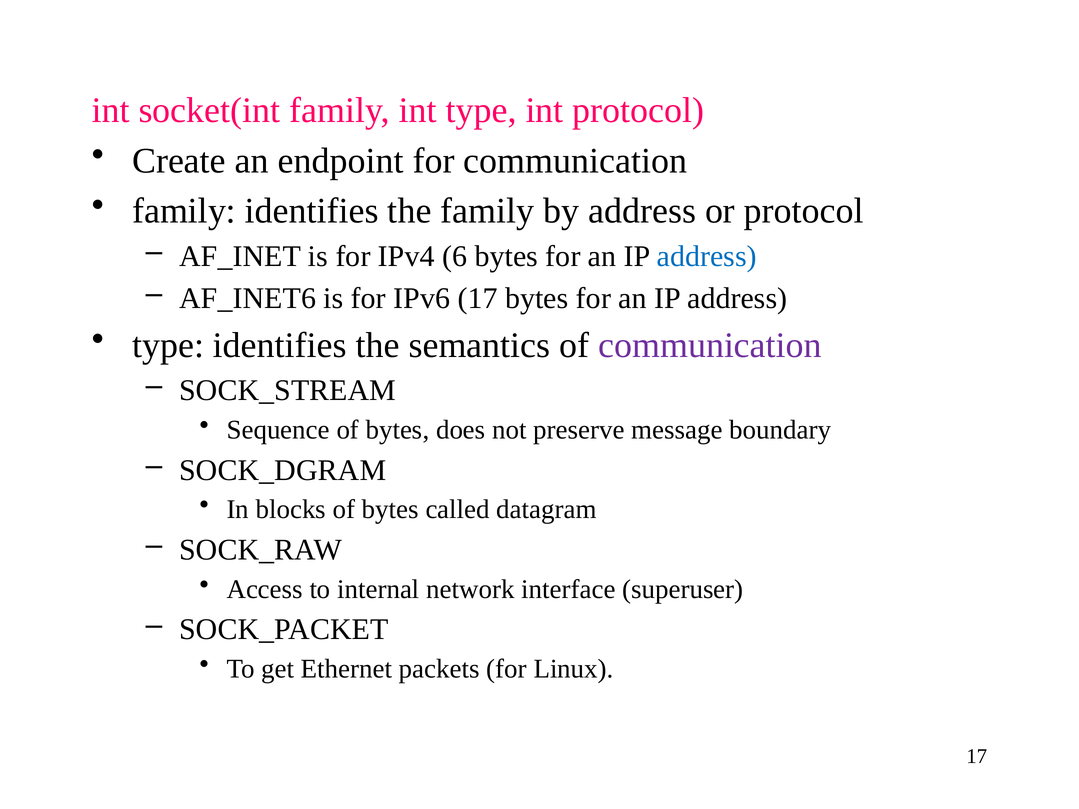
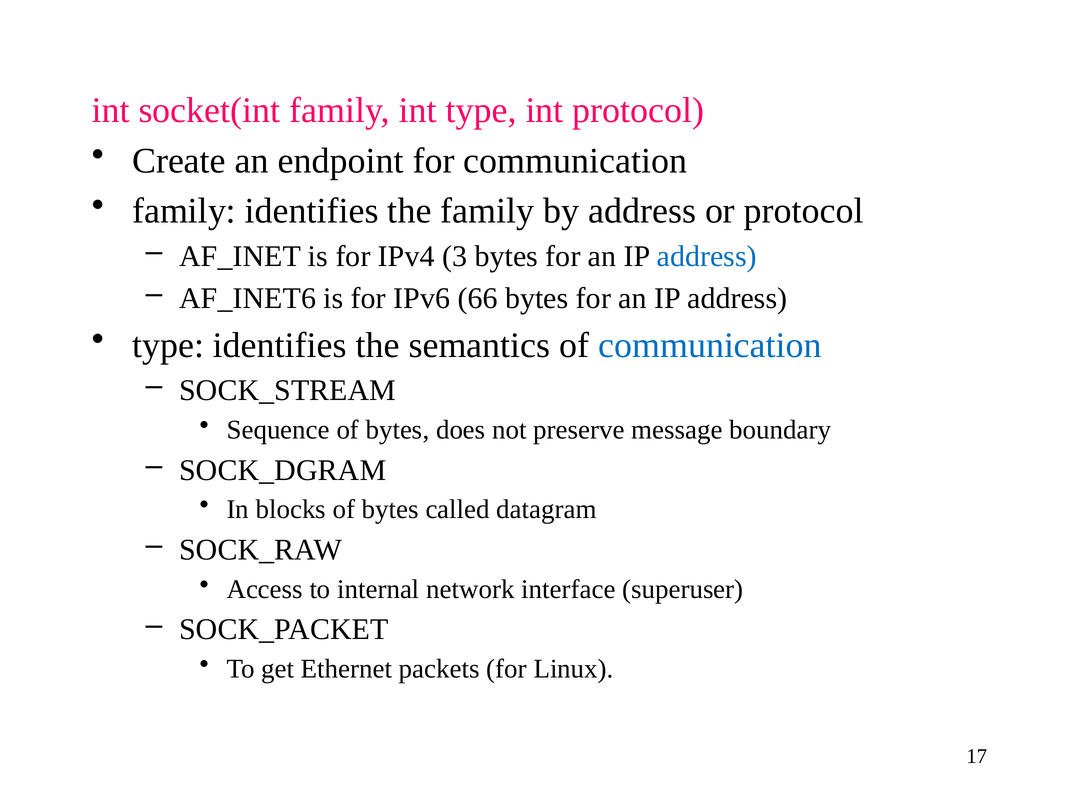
6: 6 -> 3
IPv6 17: 17 -> 66
communication at (710, 345) colour: purple -> blue
